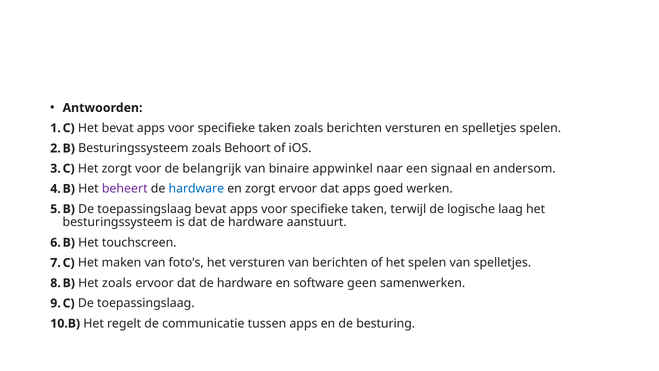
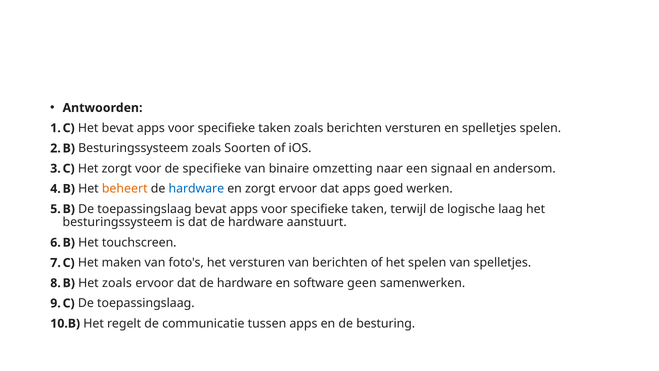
Behoort: Behoort -> Soorten
de belangrijk: belangrijk -> specifieke
appwinkel: appwinkel -> omzetting
beheert colour: purple -> orange
